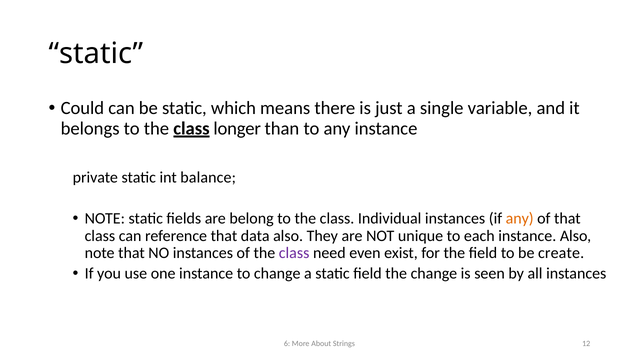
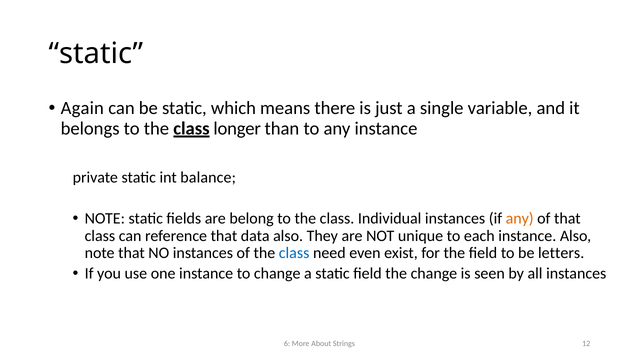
Could: Could -> Again
class at (294, 253) colour: purple -> blue
create: create -> letters
